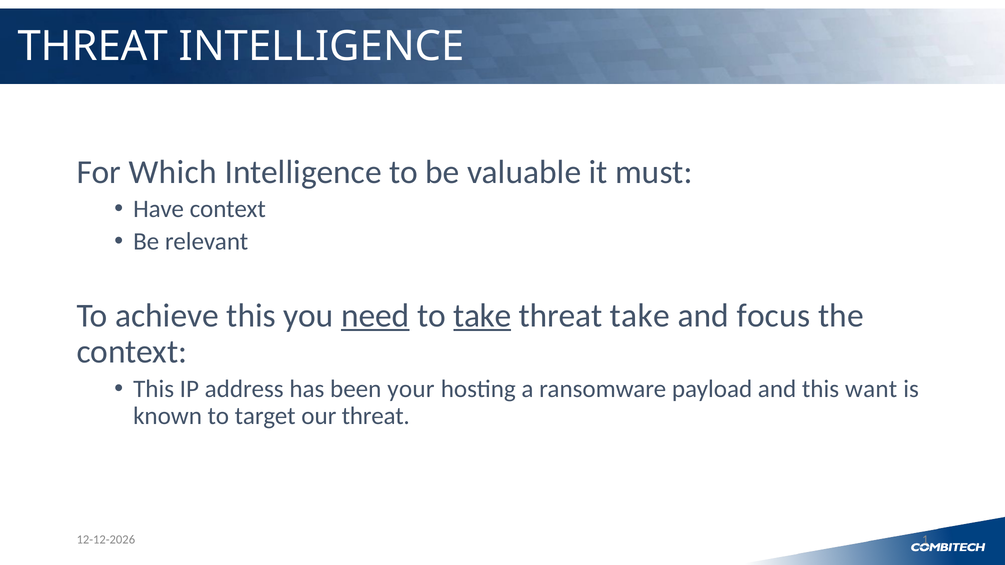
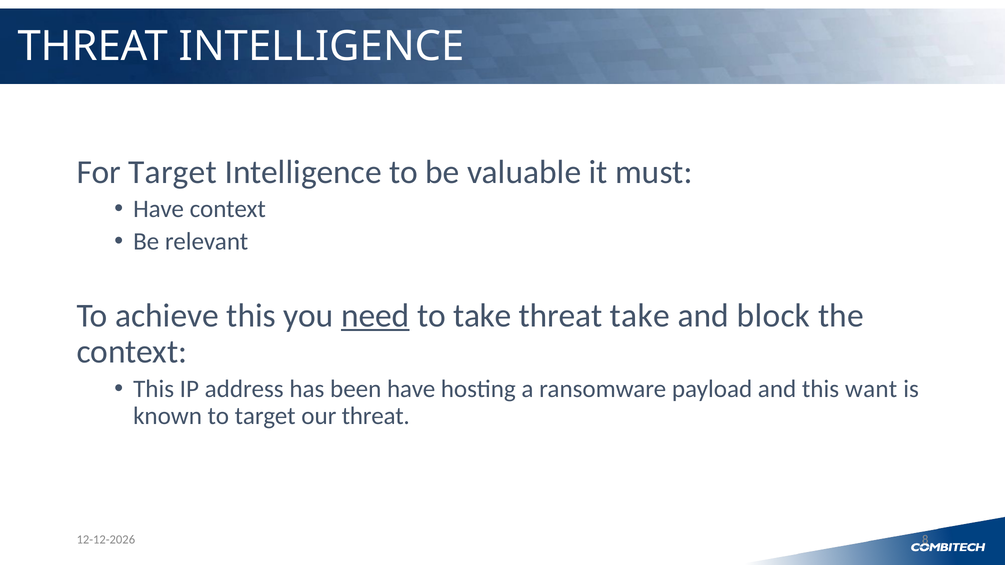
For Which: Which -> Target
take at (482, 316) underline: present -> none
focus: focus -> block
been your: your -> have
1: 1 -> 8
